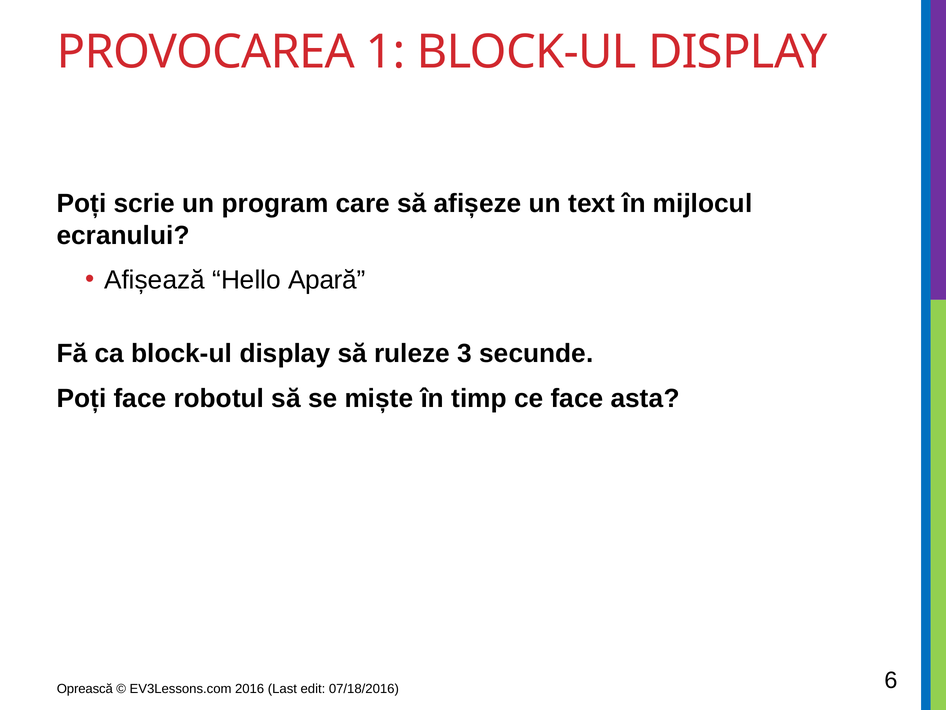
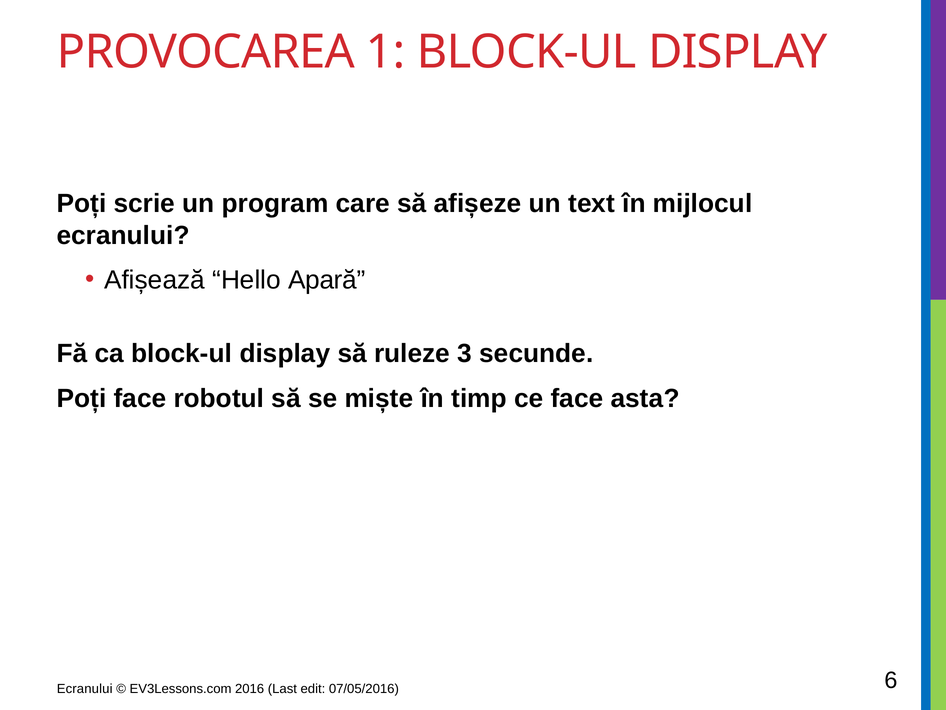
Oprească at (85, 688): Oprească -> Ecranului
07/18/2016: 07/18/2016 -> 07/05/2016
